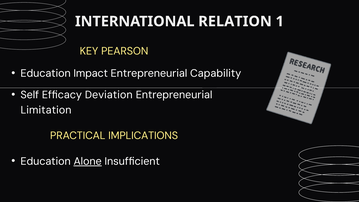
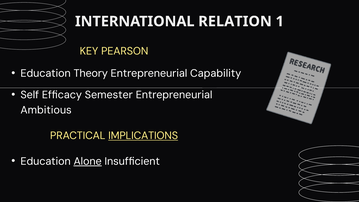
Impact: Impact -> Theory
Deviation: Deviation -> Semester
Limitation: Limitation -> Ambitious
IMPLICATIONS underline: none -> present
